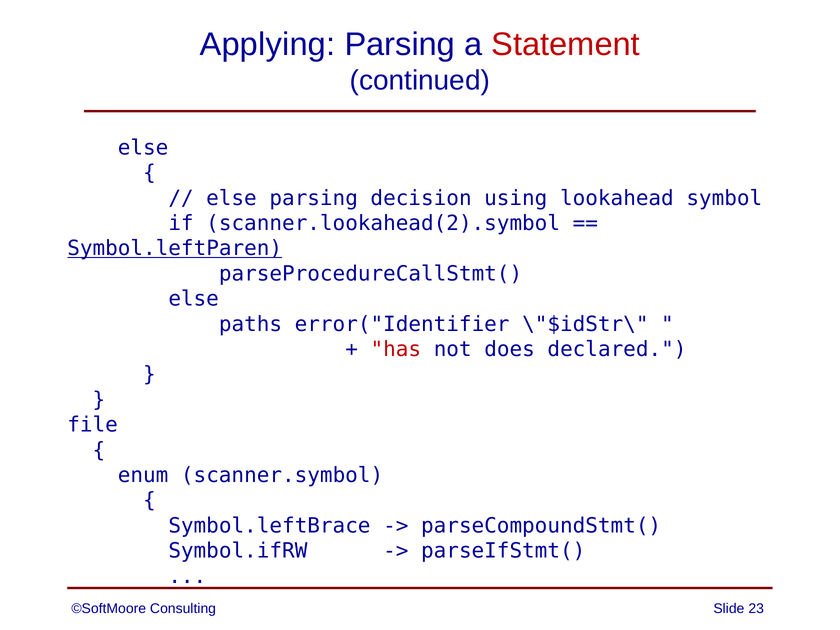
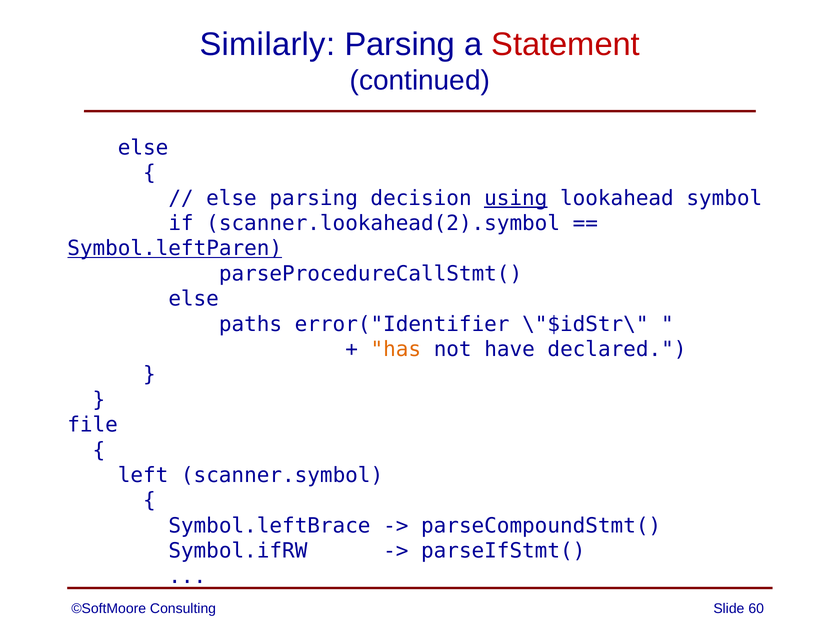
Applying: Applying -> Similarly
using underline: none -> present
has colour: red -> orange
does: does -> have
enum: enum -> left
23: 23 -> 60
